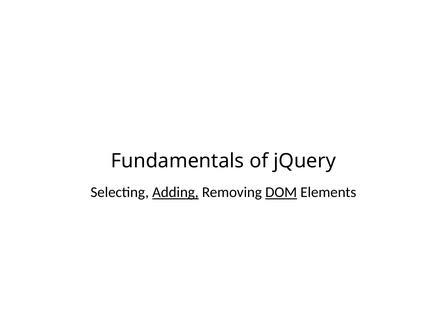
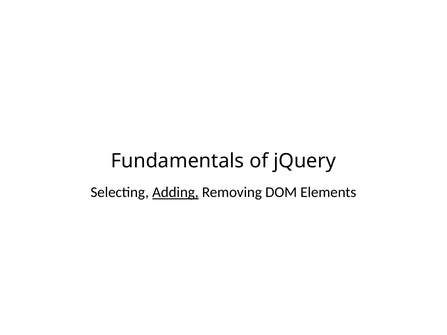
DOM underline: present -> none
